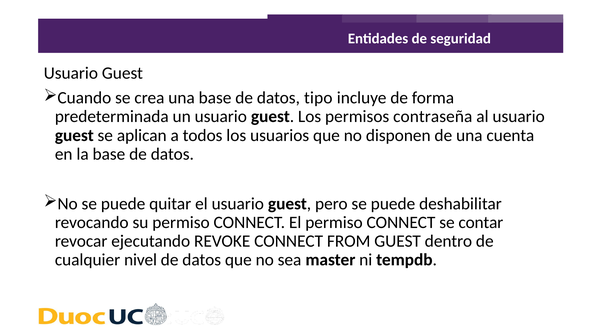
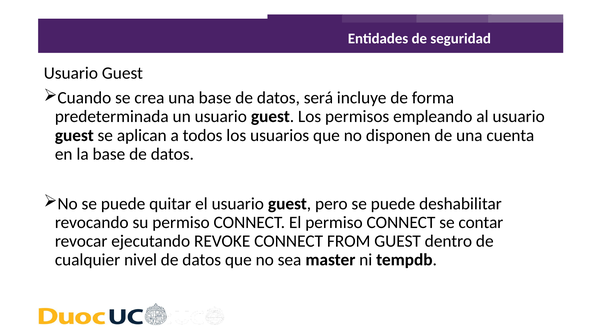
tipo: tipo -> será
contraseña: contraseña -> empleando
